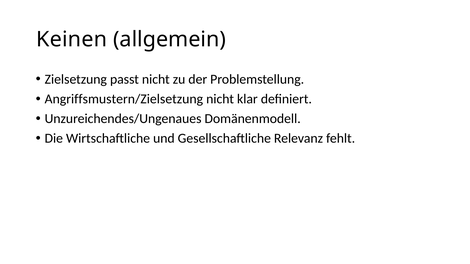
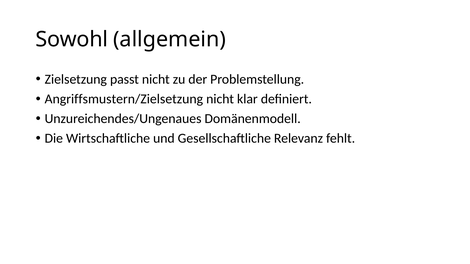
Keinen: Keinen -> Sowohl
